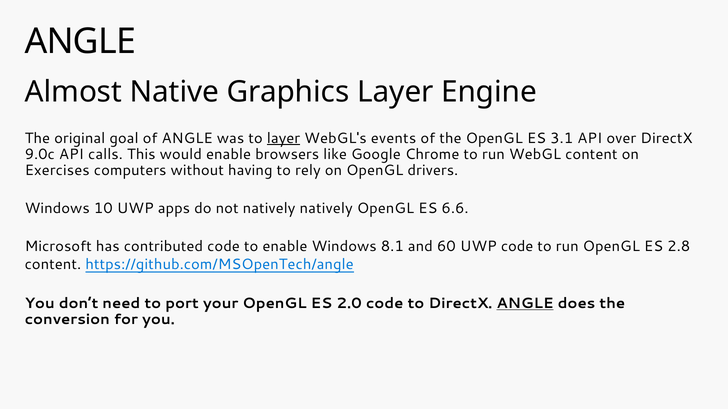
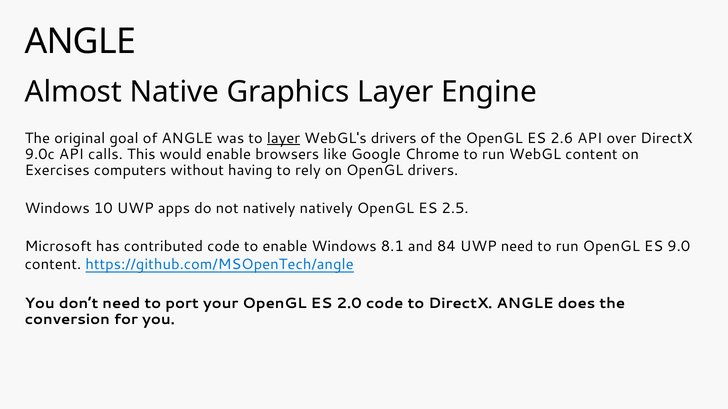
WebGL's events: events -> drivers
3.1: 3.1 -> 2.6
6.6: 6.6 -> 2.5
60: 60 -> 84
UWP code: code -> need
2.8: 2.8 -> 9.0
ANGLE at (525, 304) underline: present -> none
